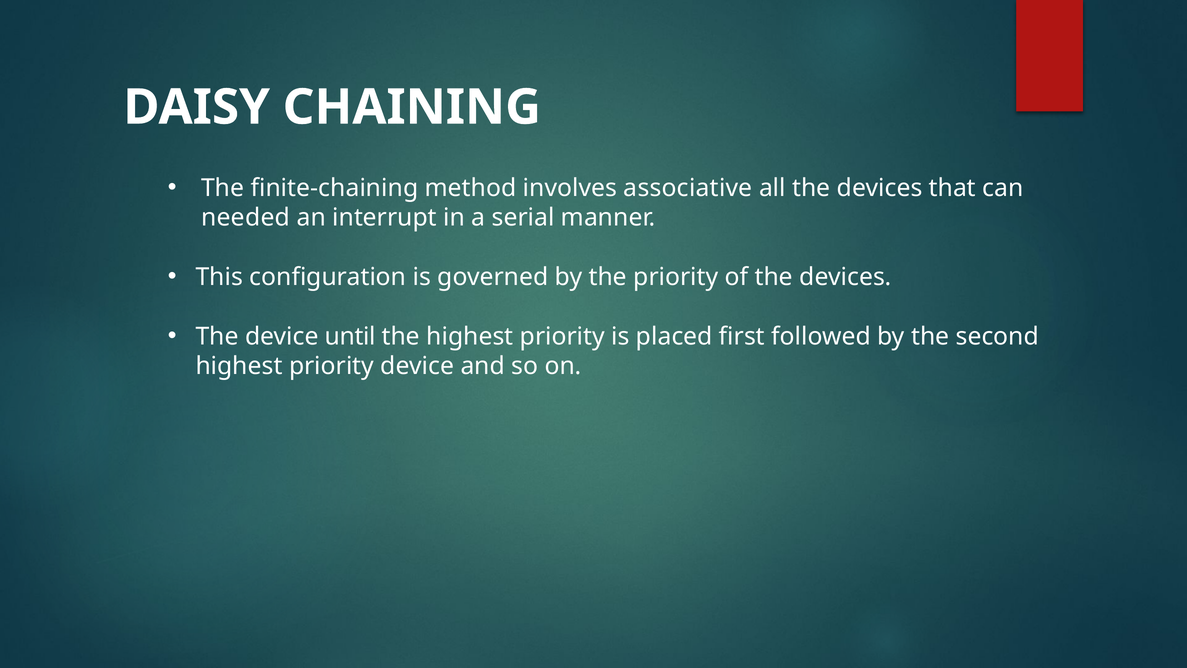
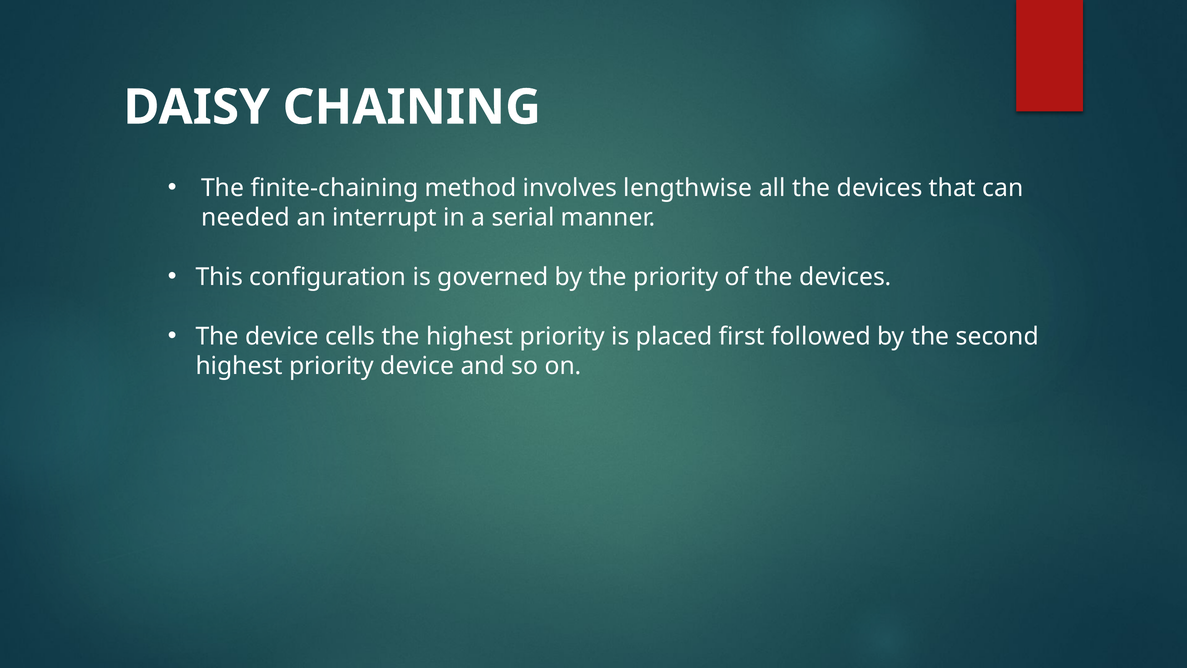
associative: associative -> lengthwise
until: until -> cells
